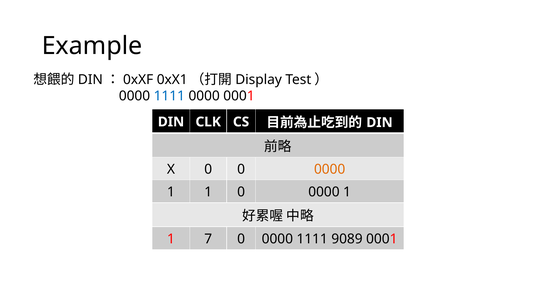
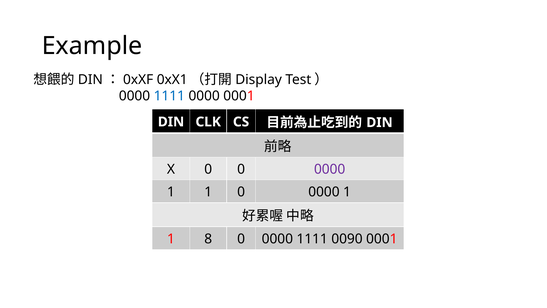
0000 at (330, 169) colour: orange -> purple
7: 7 -> 8
9089: 9089 -> 0090
